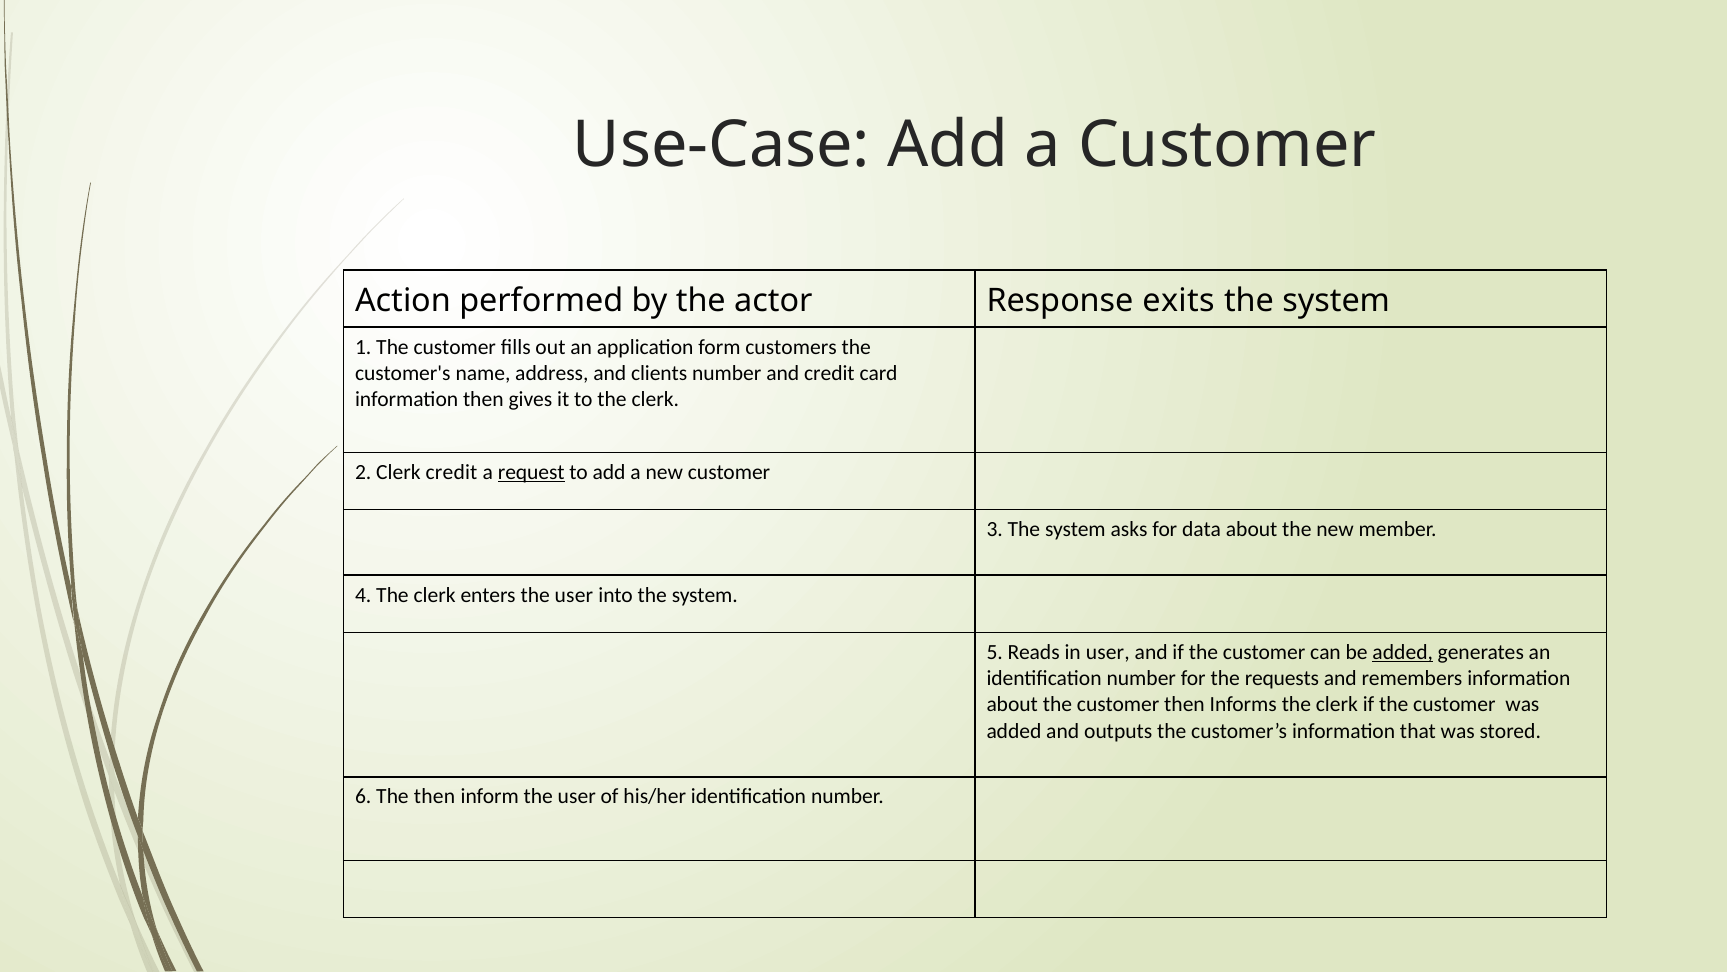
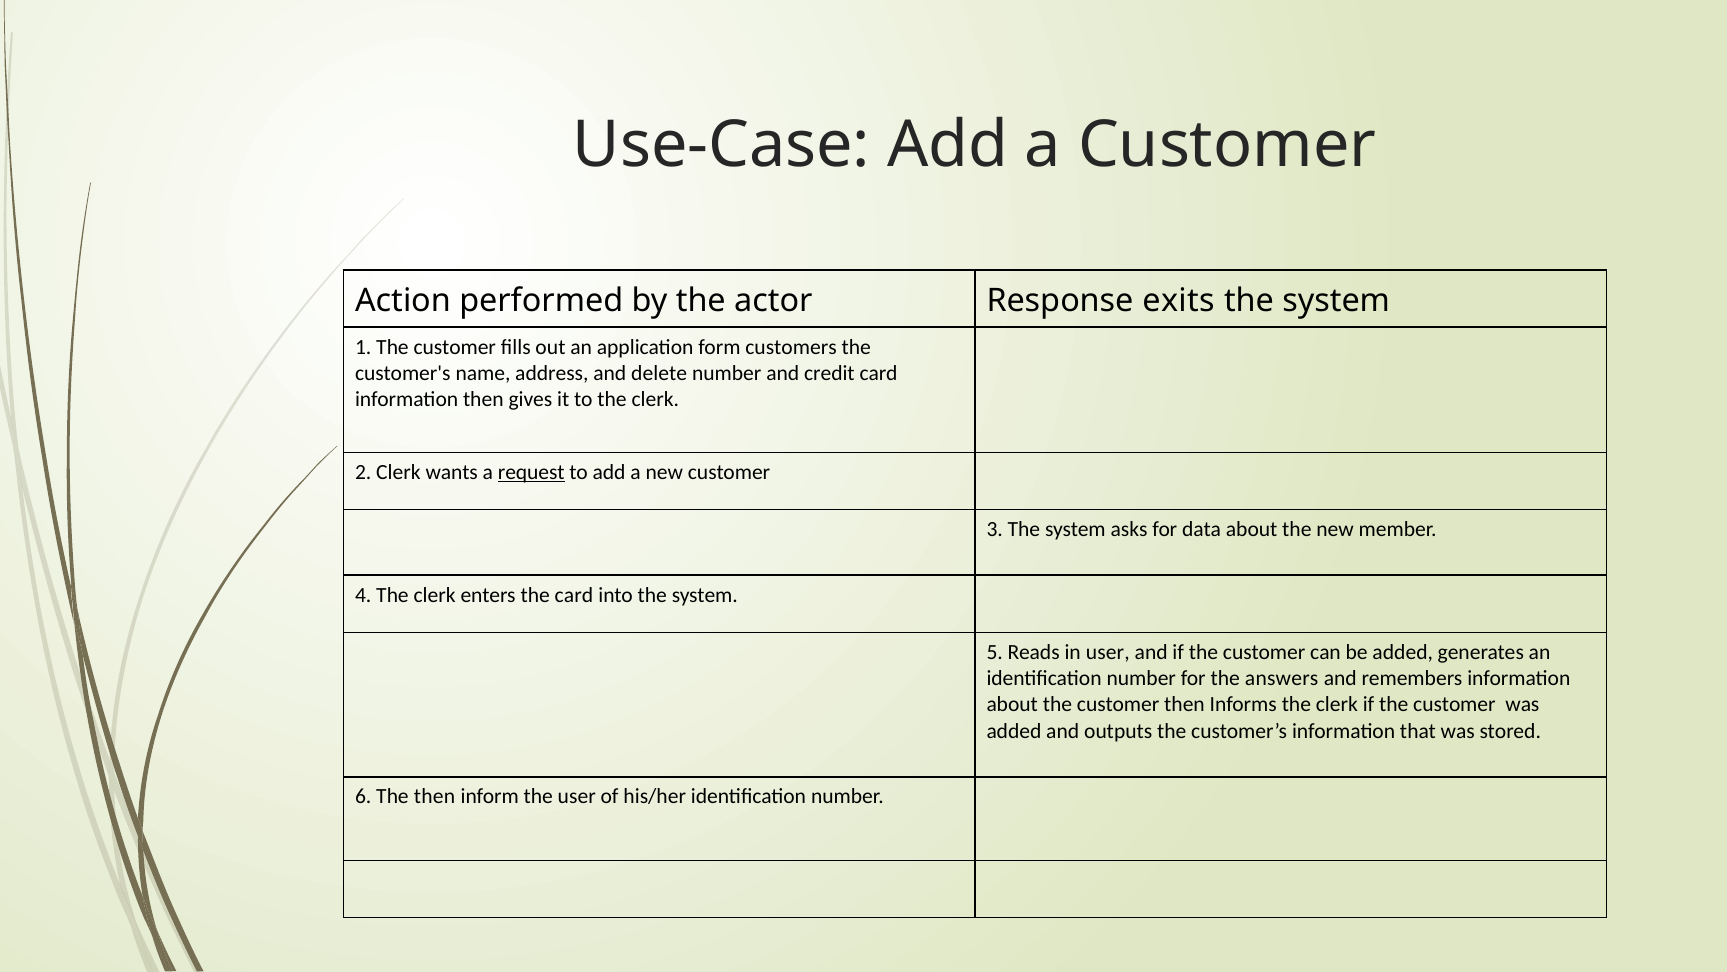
clients: clients -> delete
Clerk credit: credit -> wants
enters the user: user -> card
added at (1403, 652) underline: present -> none
requests: requests -> answers
